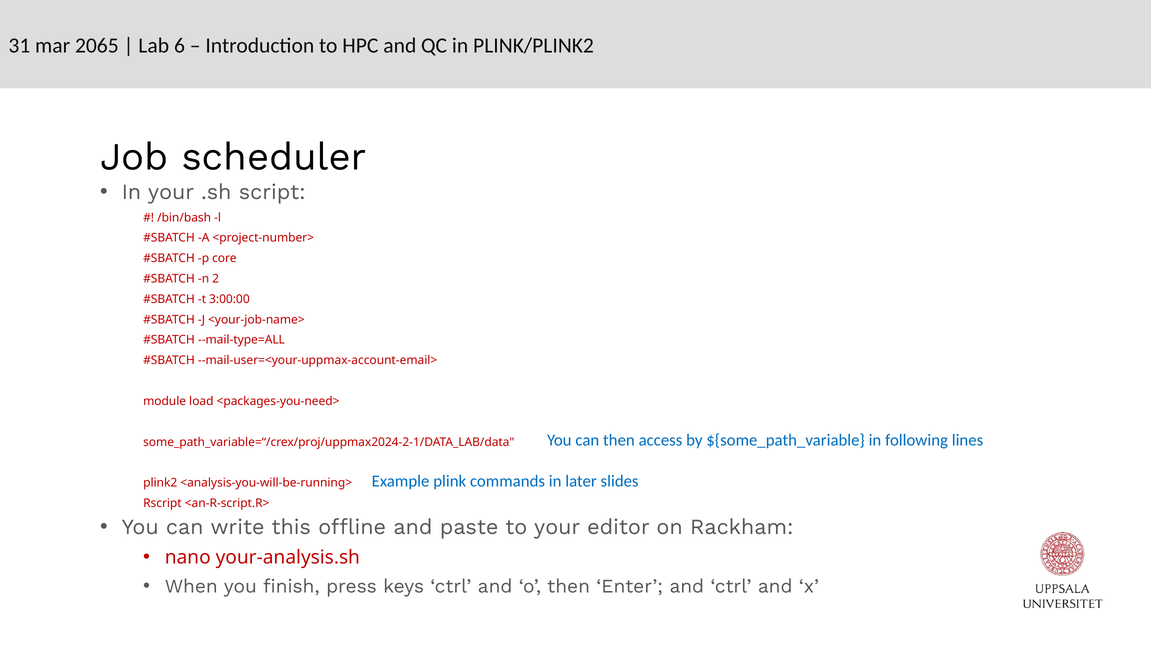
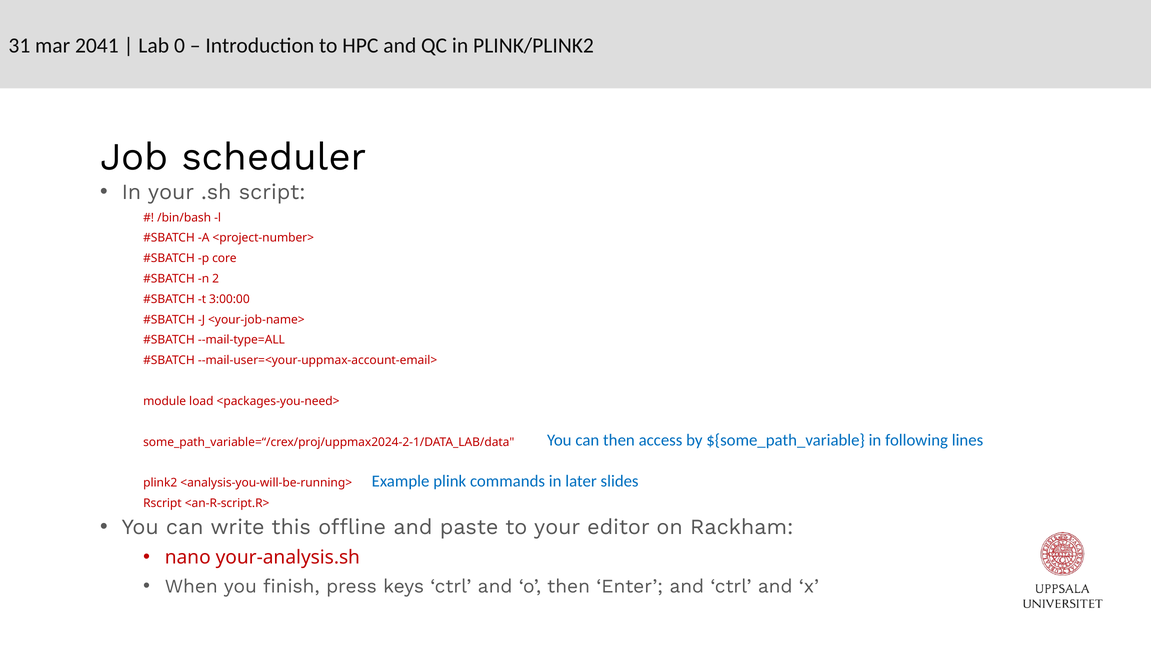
2065: 2065 -> 2041
6: 6 -> 0
